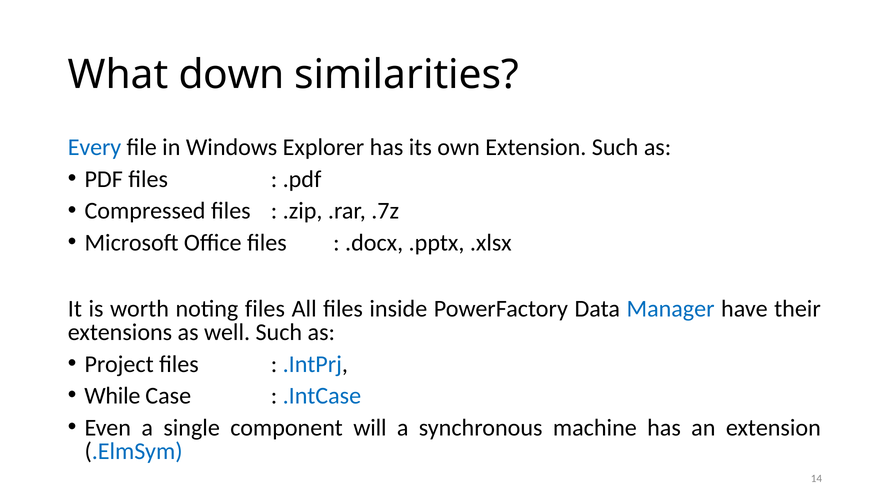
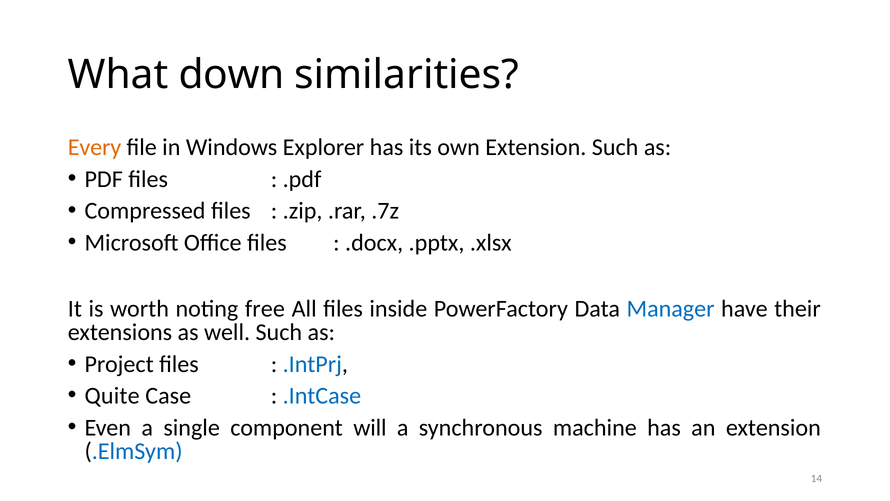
Every colour: blue -> orange
noting files: files -> free
While: While -> Quite
